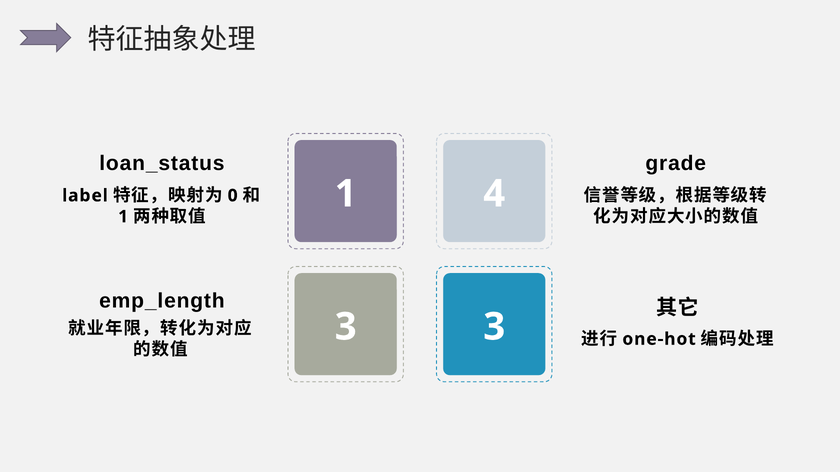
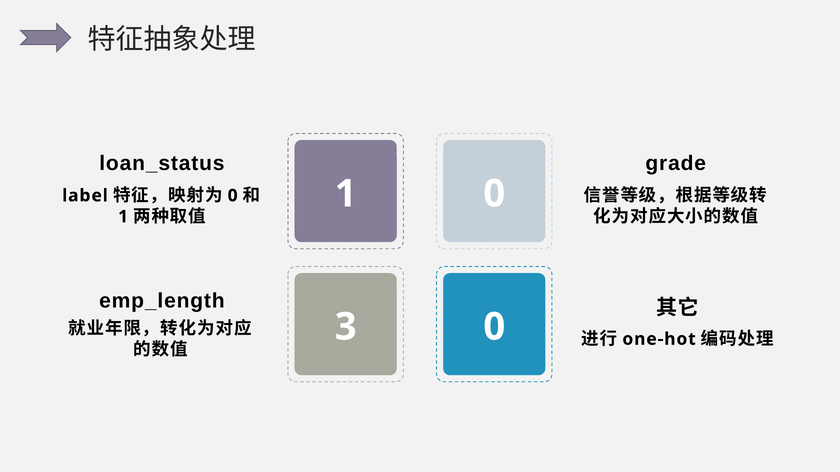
1 4: 4 -> 0
3 3: 3 -> 0
